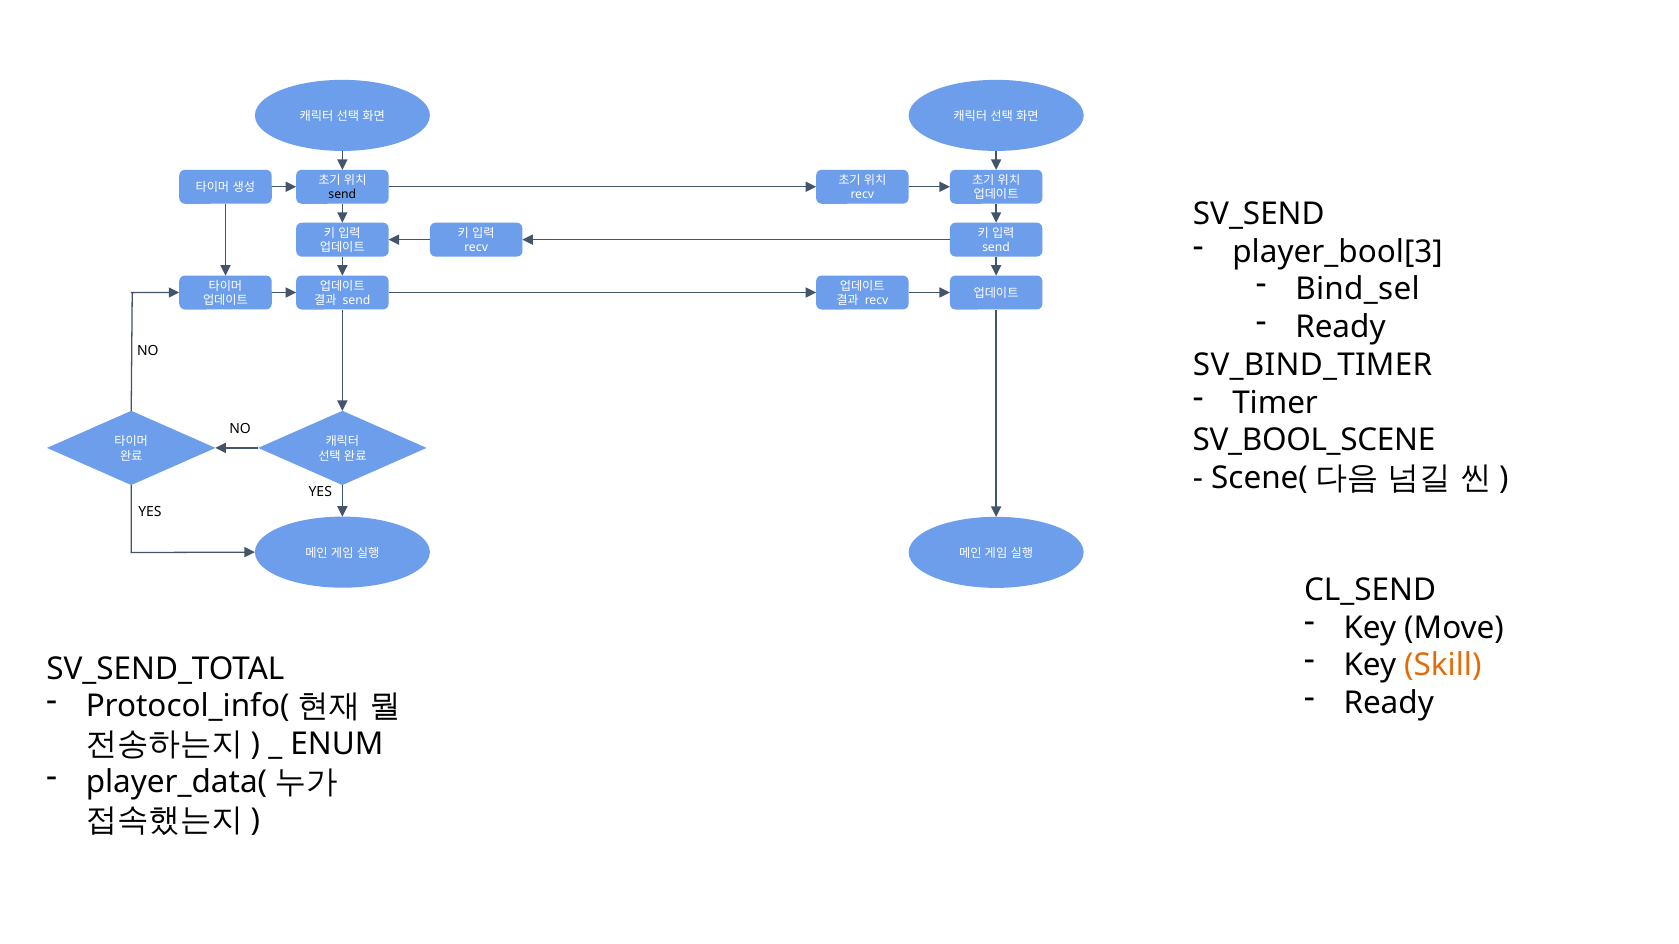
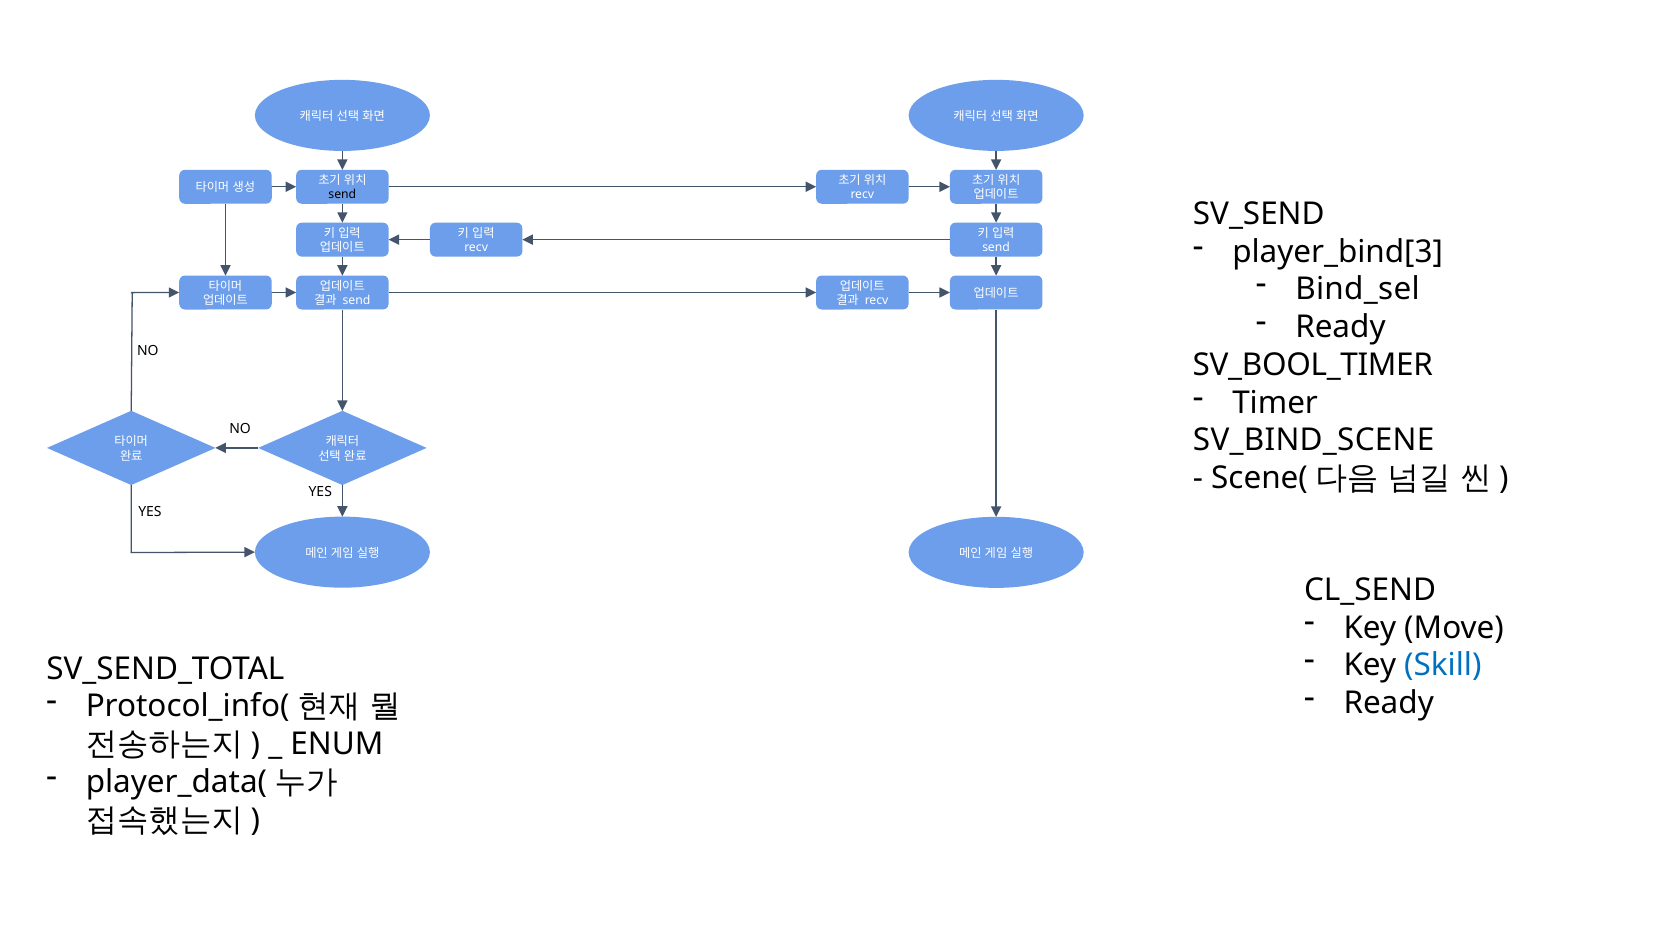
player_bool[3: player_bool[3 -> player_bind[3
SV_BIND_TIMER: SV_BIND_TIMER -> SV_BOOL_TIMER
SV_BOOL_SCENE: SV_BOOL_SCENE -> SV_BIND_SCENE
Skill colour: orange -> blue
